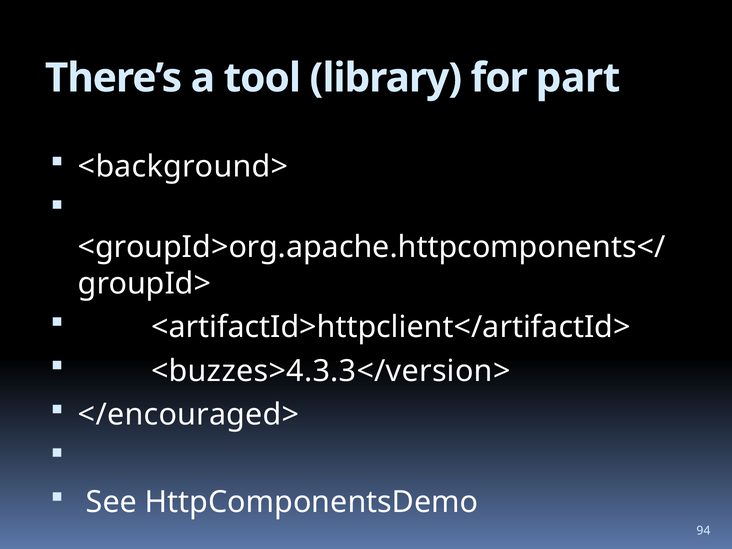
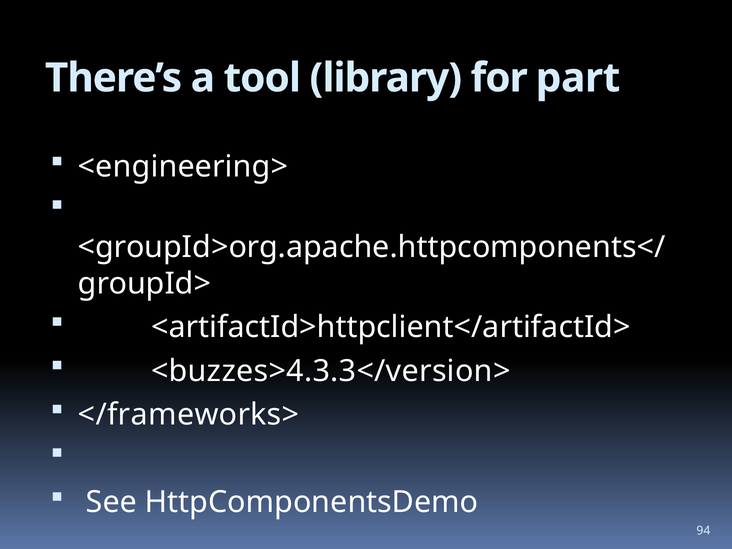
<background>: <background> -> <engineering>
</encouraged>: </encouraged> -> </frameworks>
